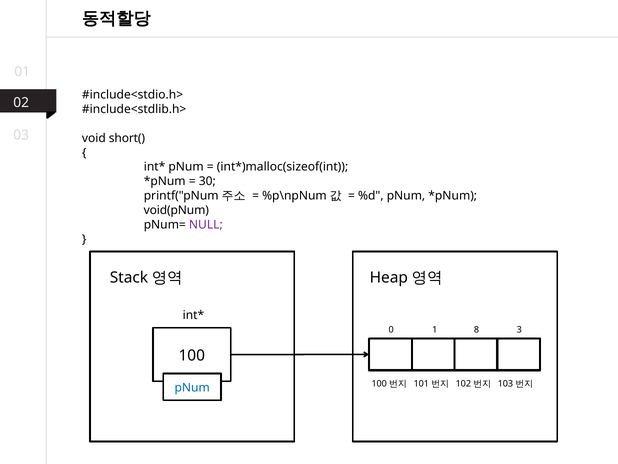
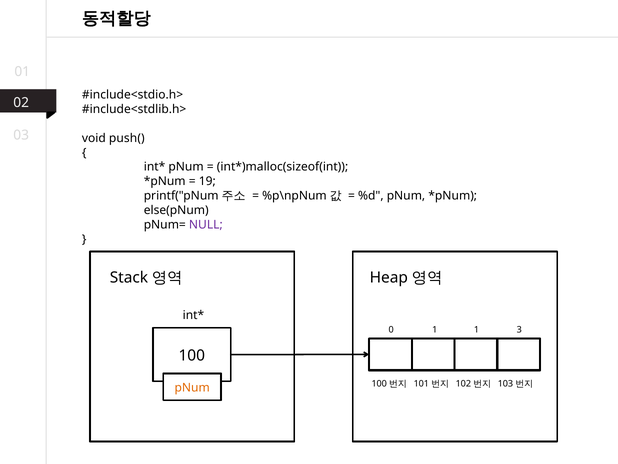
short(: short( -> push(
30: 30 -> 19
void(pNum: void(pNum -> else(pNum
1 8: 8 -> 1
pNum at (192, 387) colour: blue -> orange
